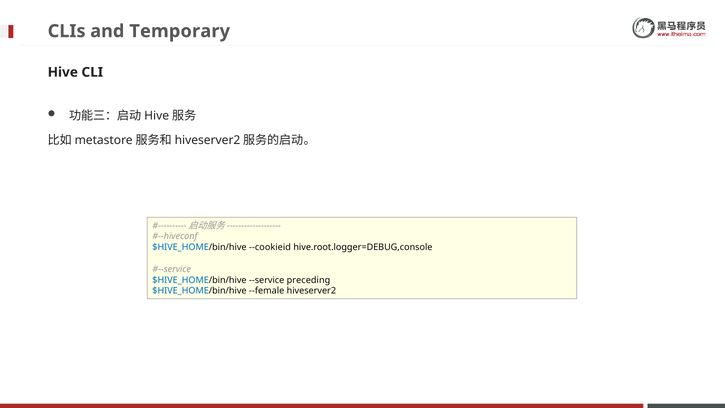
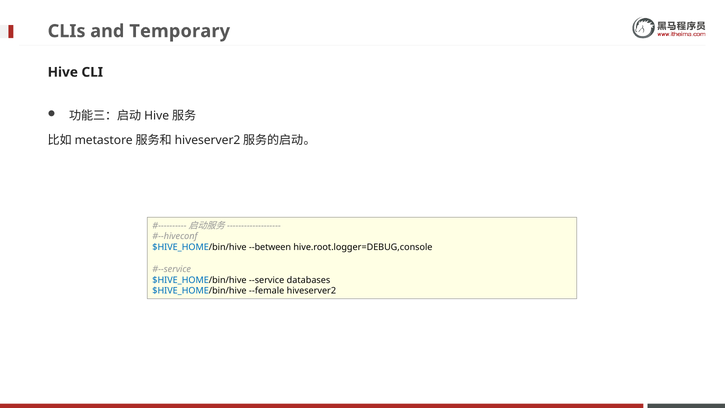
--cookieid: --cookieid -> --between
preceding: preceding -> databases
